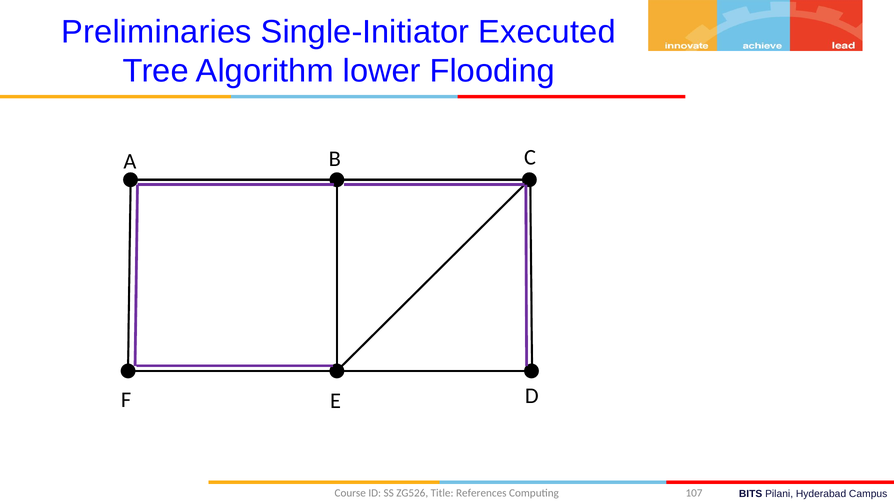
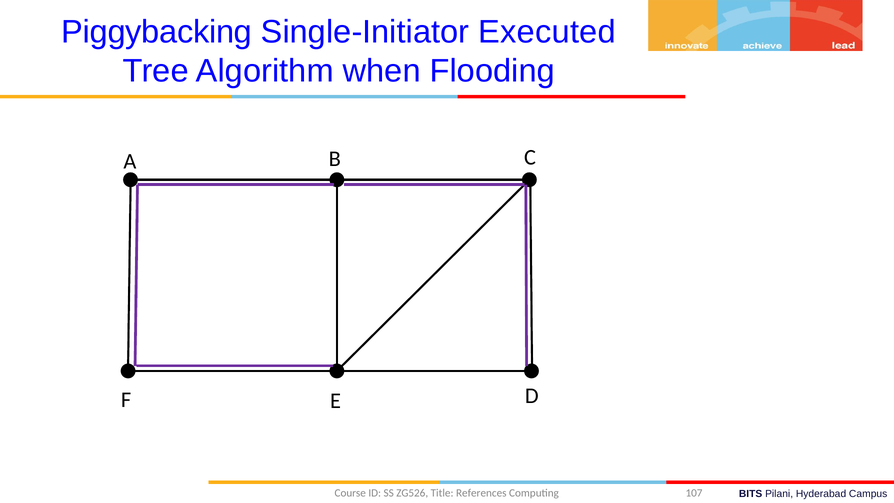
Preliminaries: Preliminaries -> Piggybacking
lower: lower -> when
